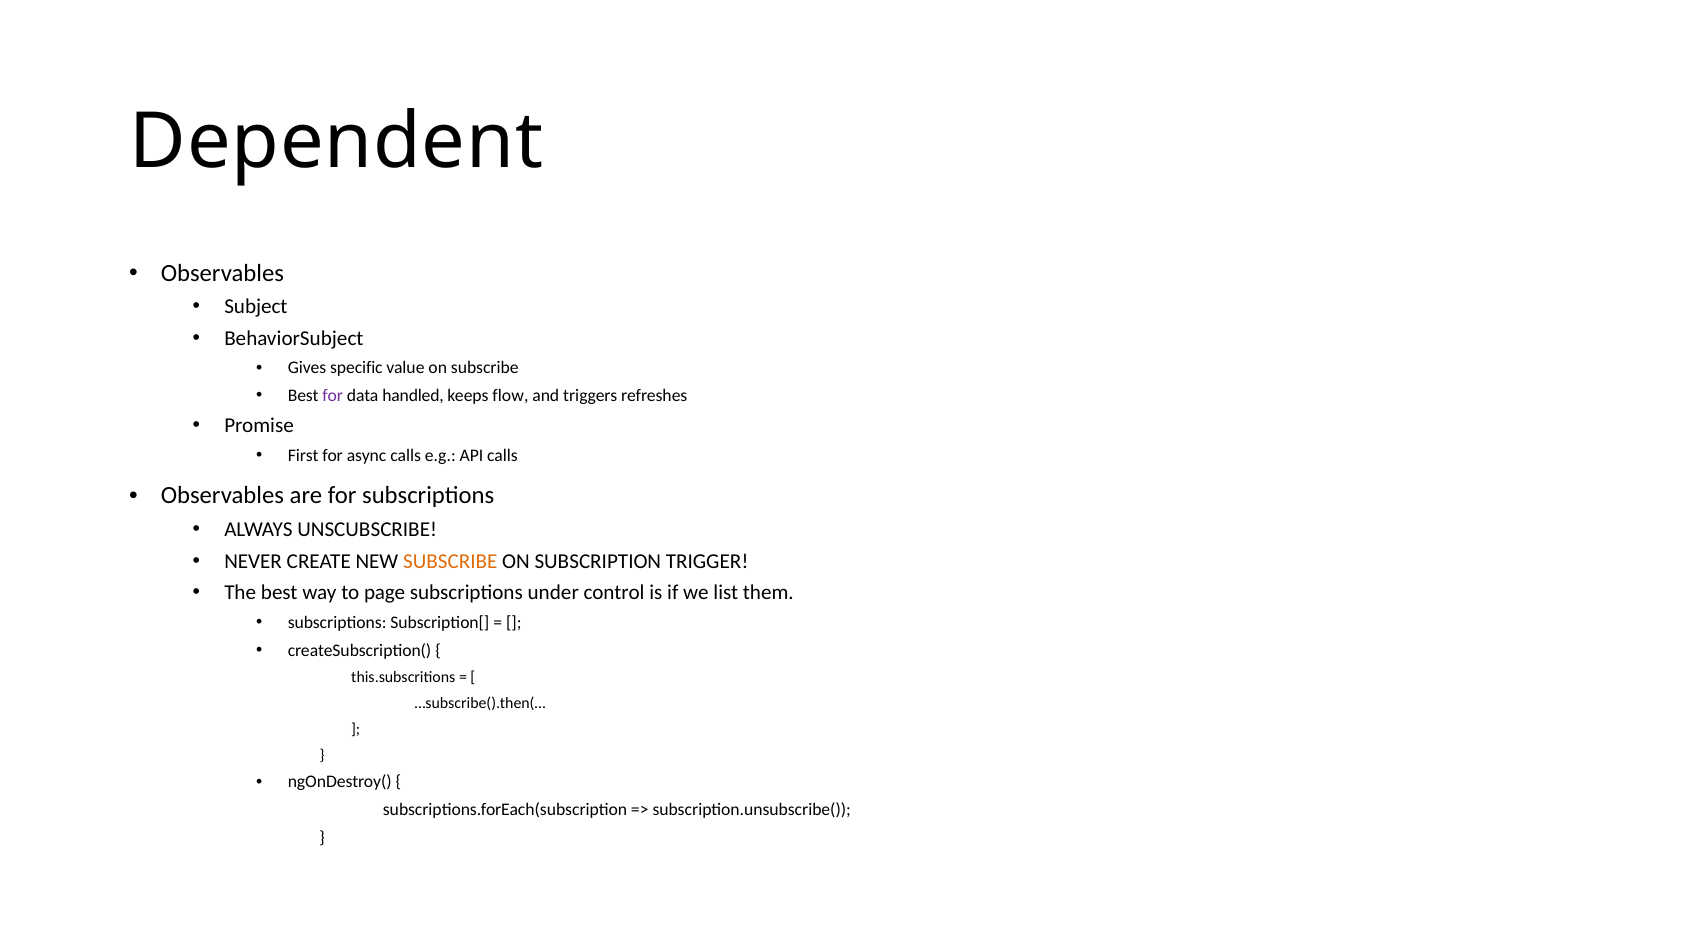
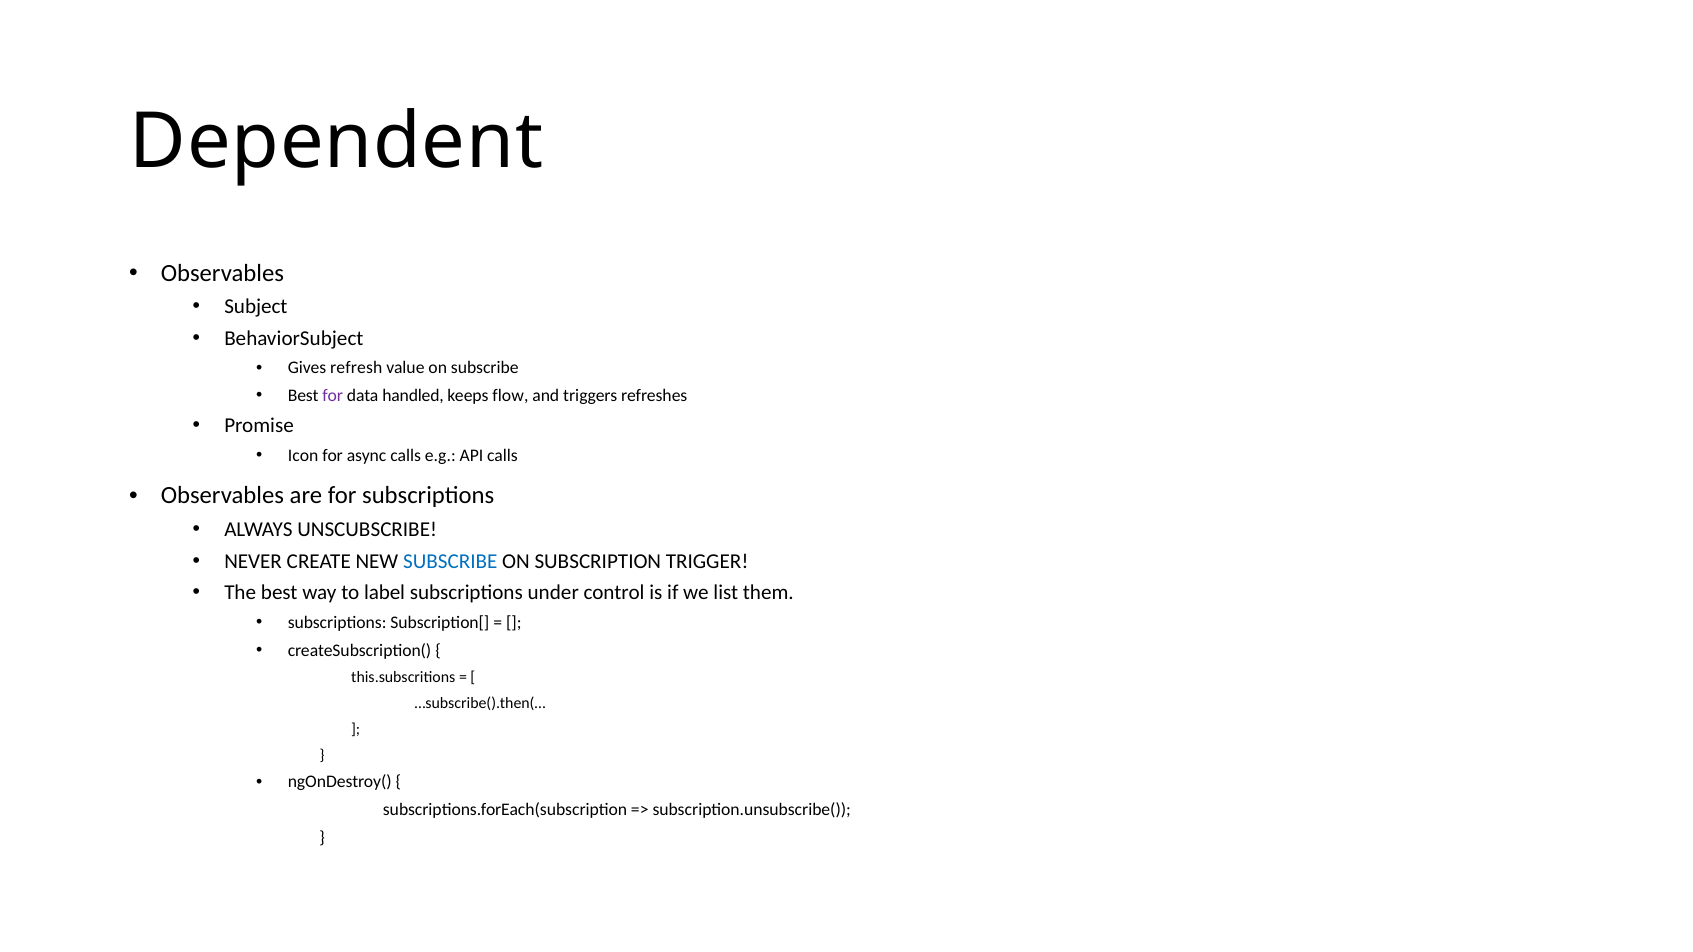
specific: specific -> refresh
First: First -> Icon
SUBSCRIBE at (450, 561) colour: orange -> blue
page: page -> label
